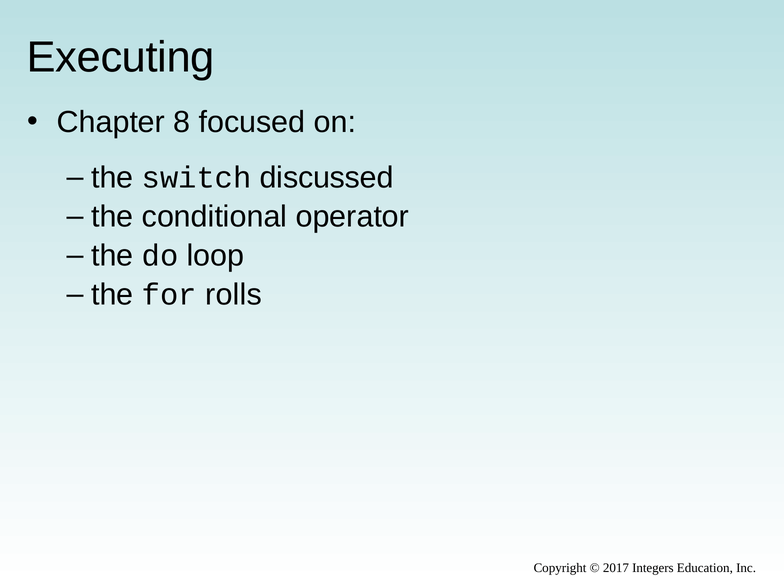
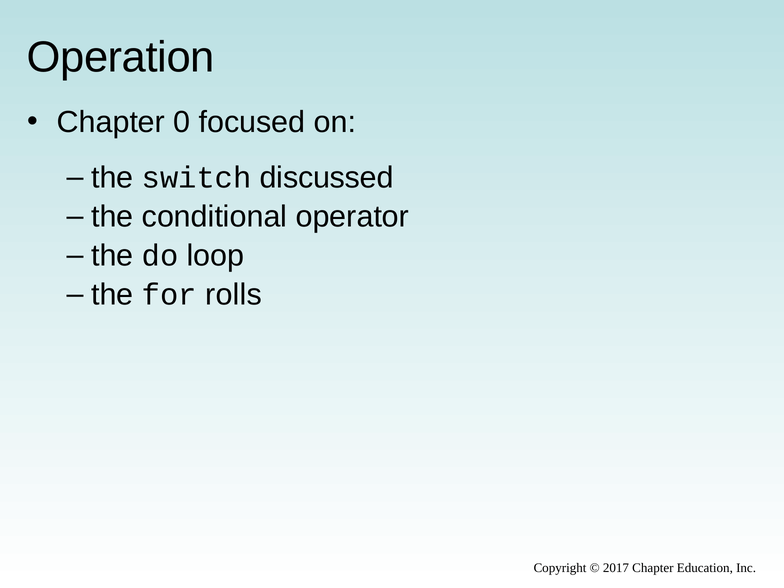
Executing: Executing -> Operation
8: 8 -> 0
2017 Integers: Integers -> Chapter
